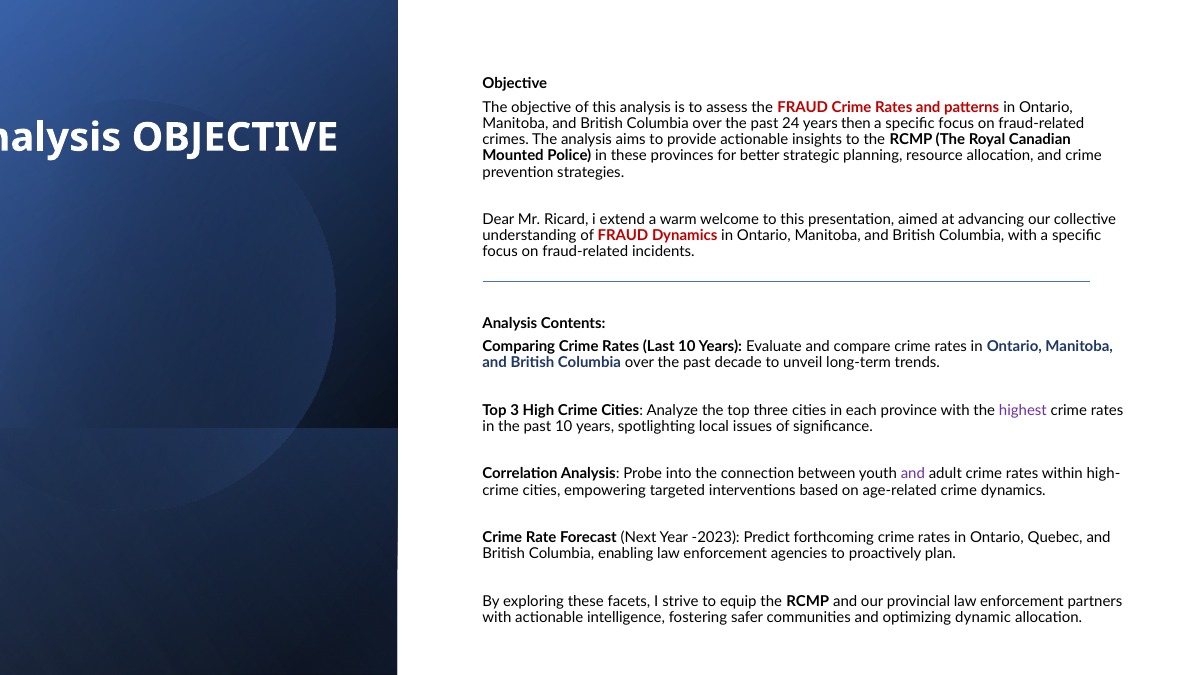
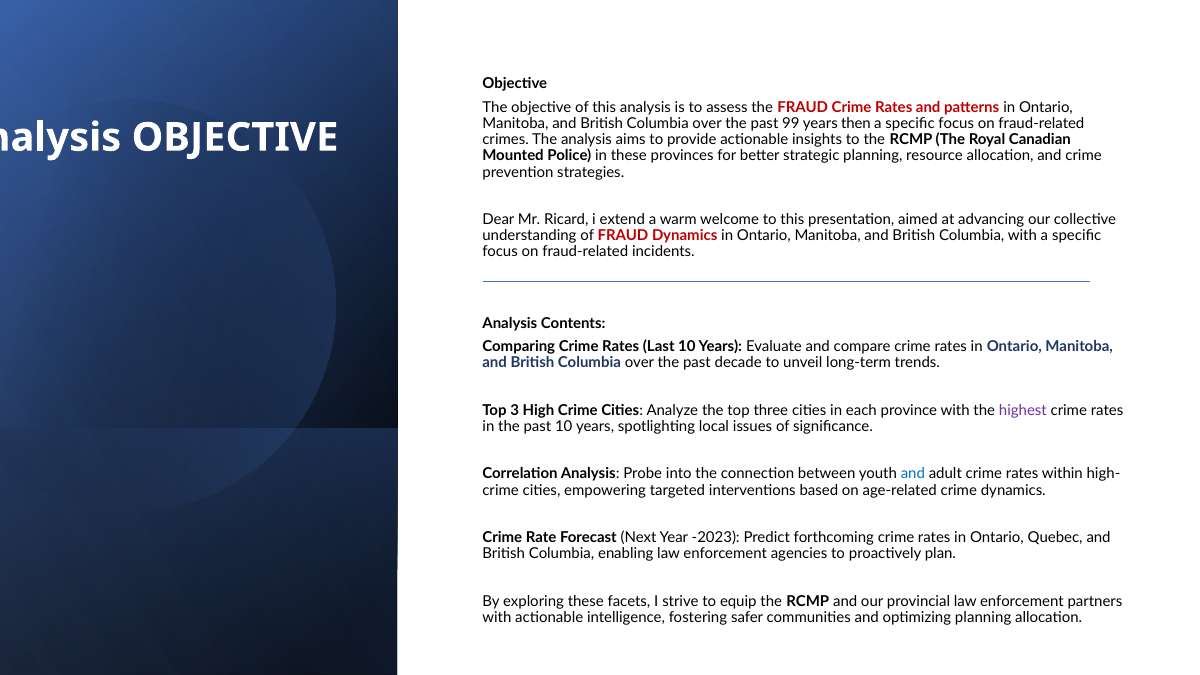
24: 24 -> 99
and at (913, 474) colour: purple -> blue
optimizing dynamic: dynamic -> planning
